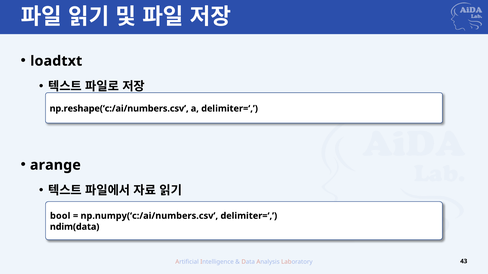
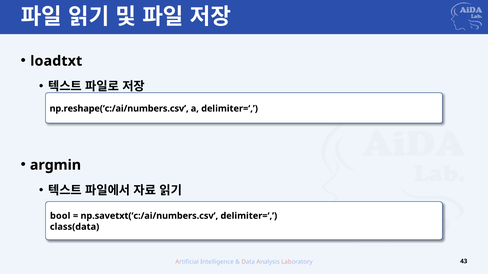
arange: arange -> argmin
np.numpy(‘c:/ai/numbers.csv: np.numpy(‘c:/ai/numbers.csv -> np.savetxt(‘c:/ai/numbers.csv
ndim(data: ndim(data -> class(data
